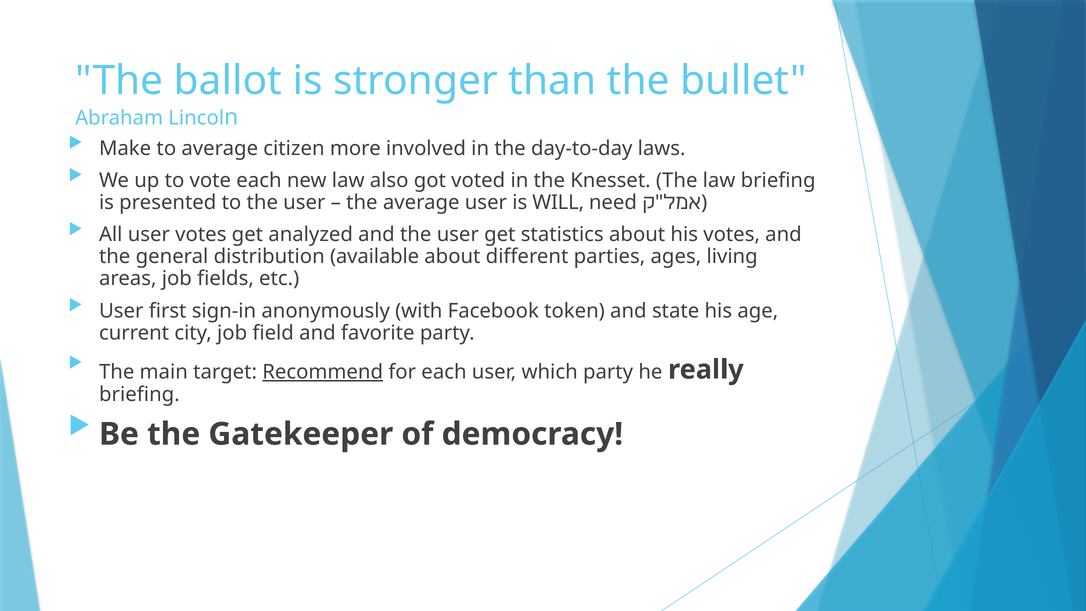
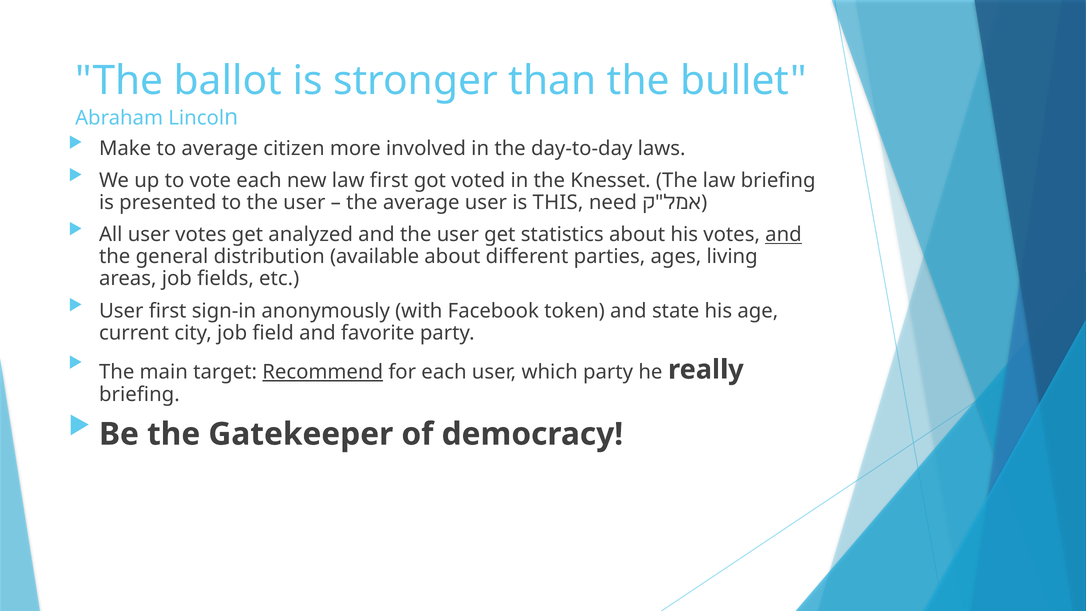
law also: also -> first
WILL: WILL -> THIS
and at (784, 235) underline: none -> present
